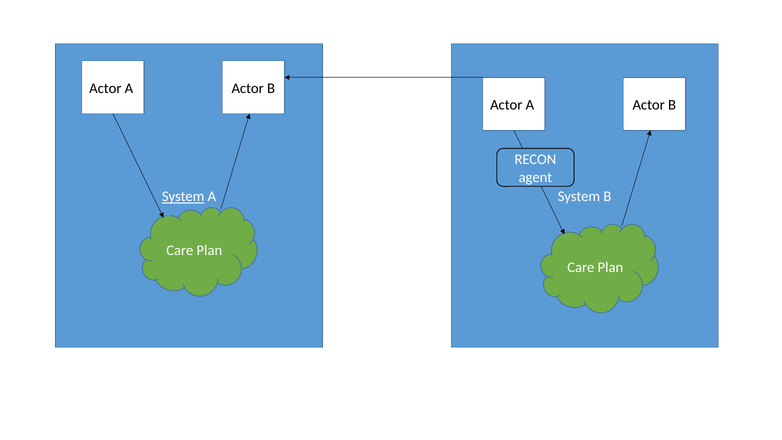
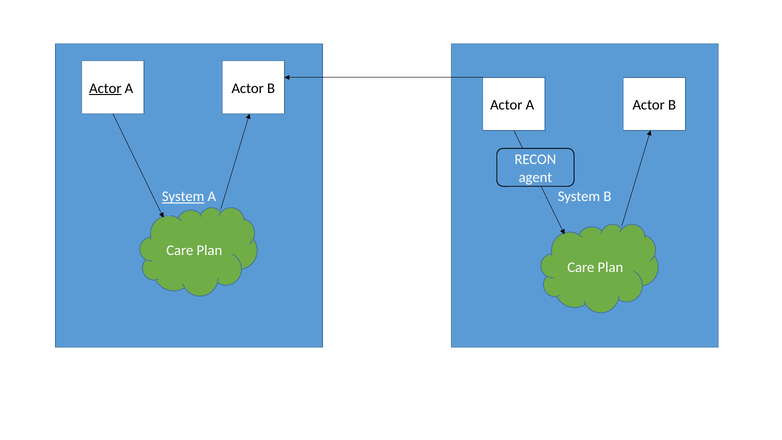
Actor at (105, 88) underline: none -> present
